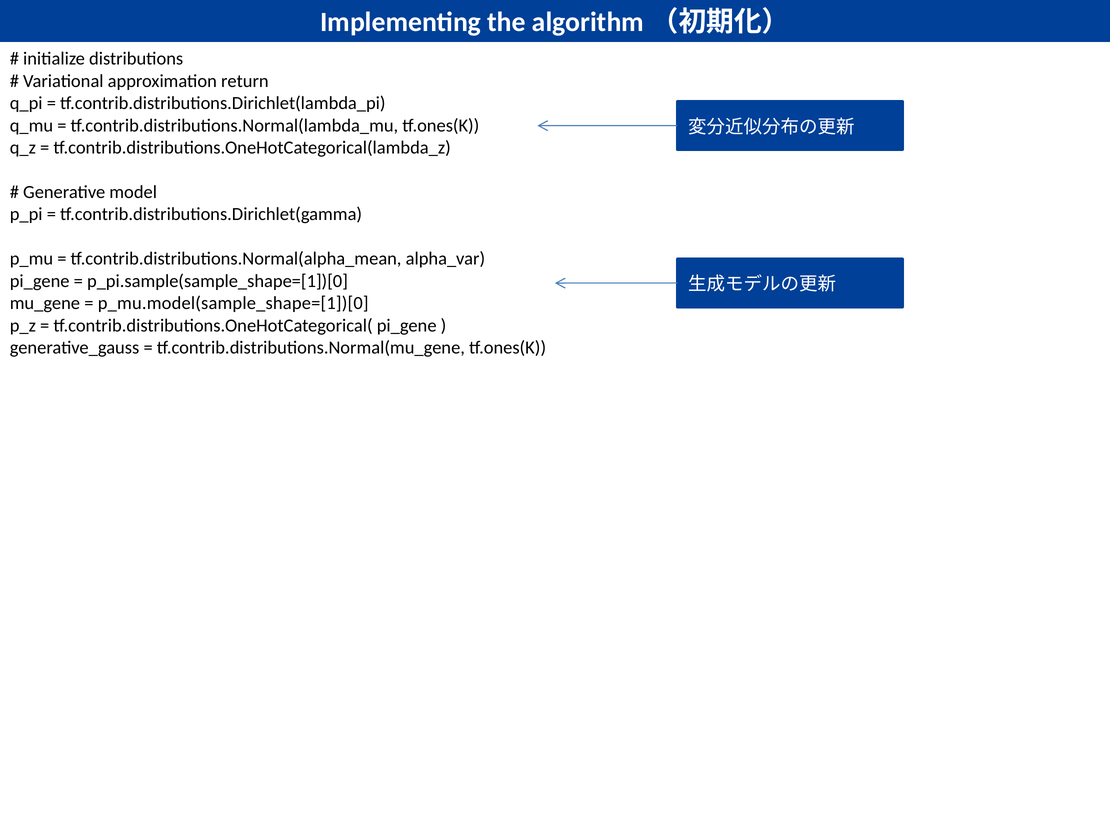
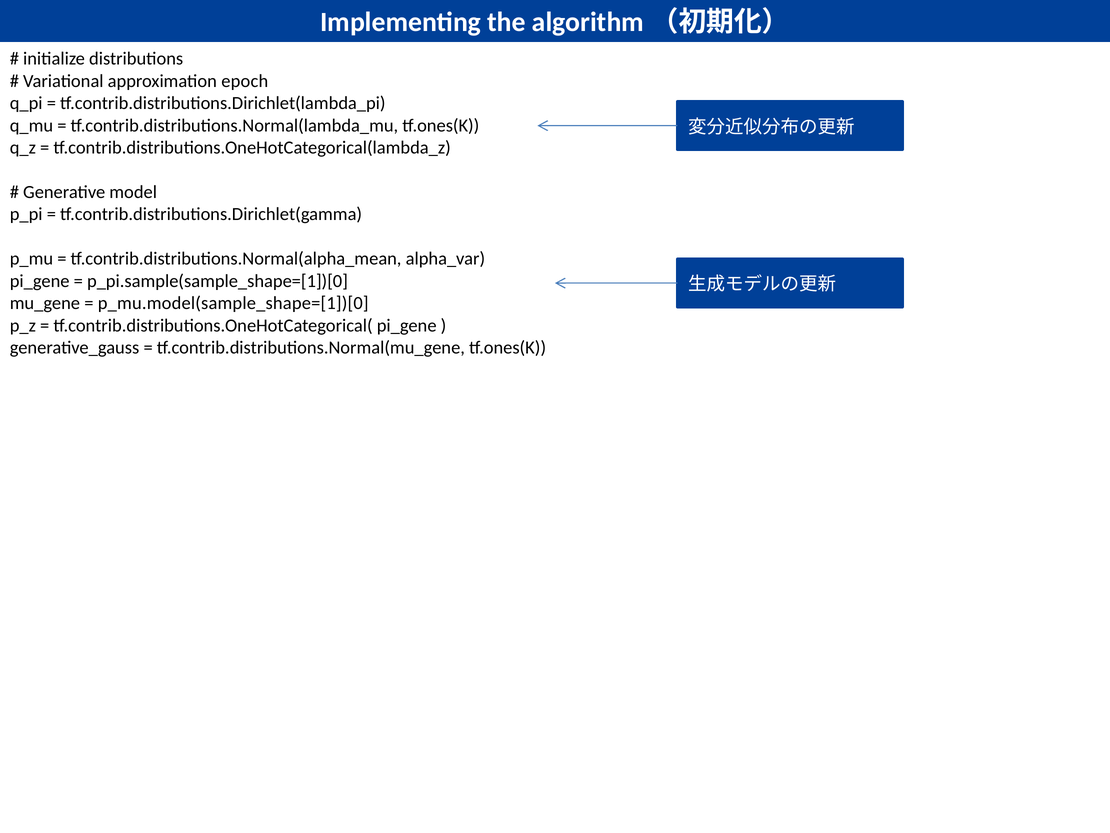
return: return -> epoch
